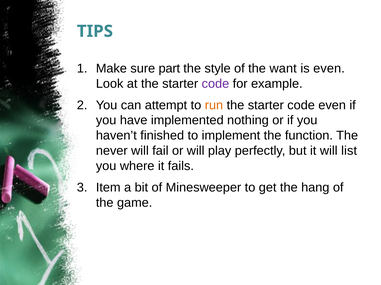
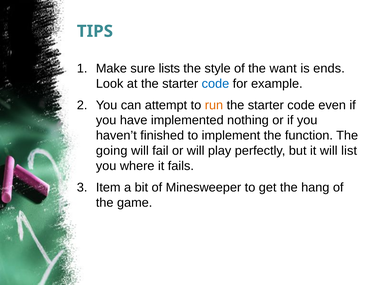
part: part -> lists
is even: even -> ends
code at (215, 84) colour: purple -> blue
never: never -> going
